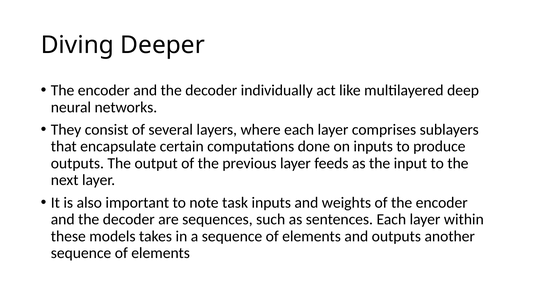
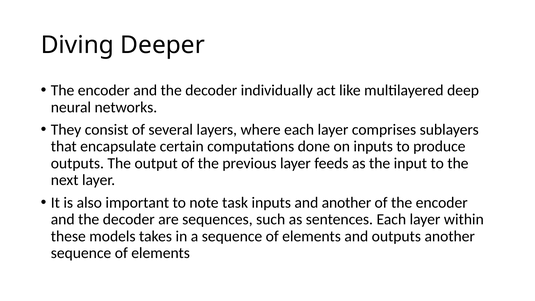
and weights: weights -> another
